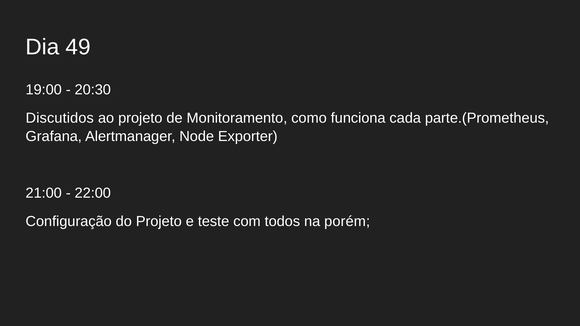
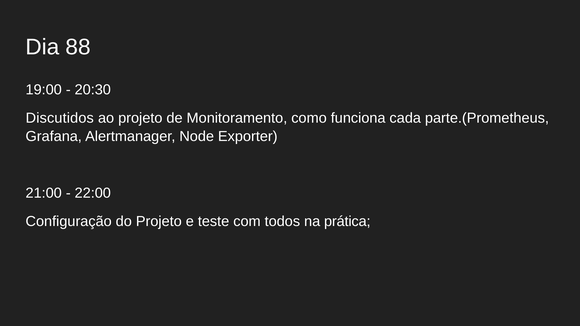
49: 49 -> 88
porém: porém -> prática
